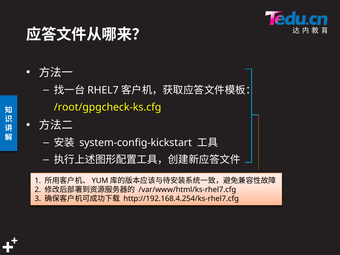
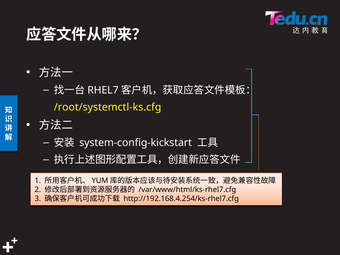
/root/gpgcheck-ks.cfg: /root/gpgcheck-ks.cfg -> /root/systemctl-ks.cfg
